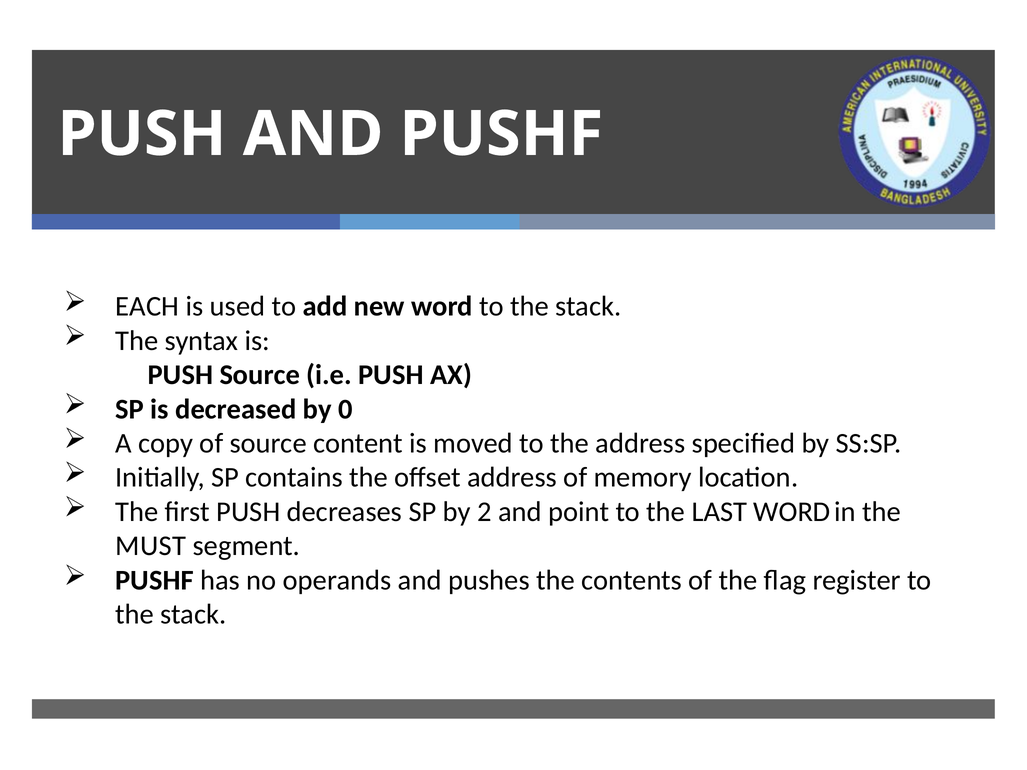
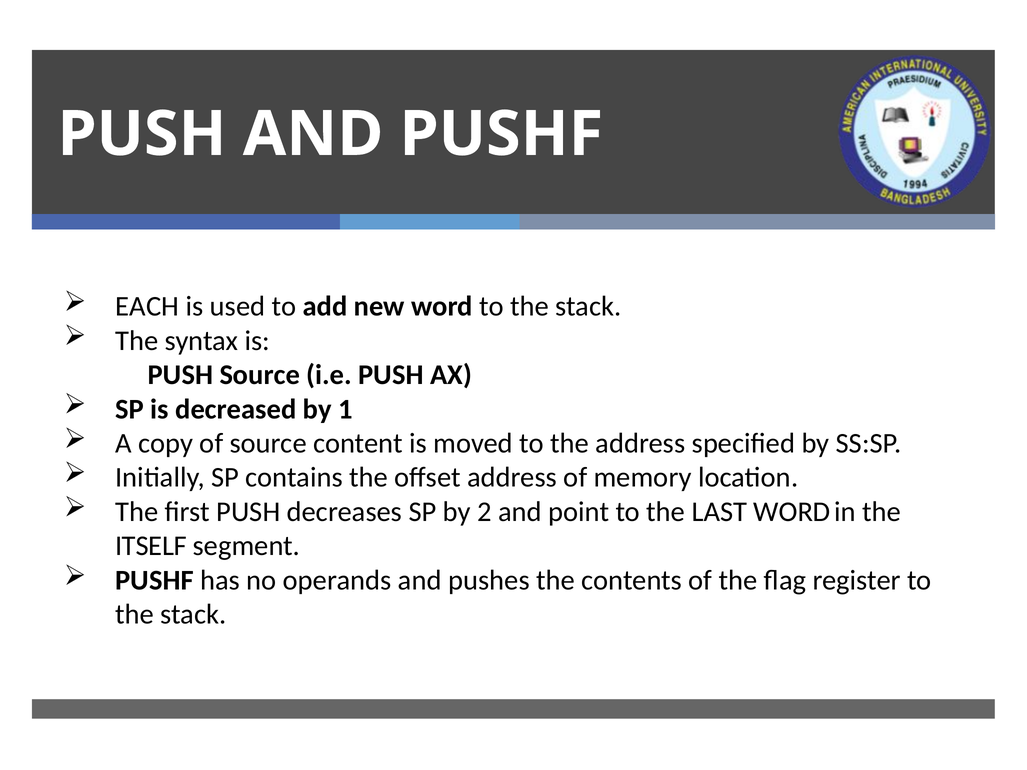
0: 0 -> 1
MUST: MUST -> ITSELF
